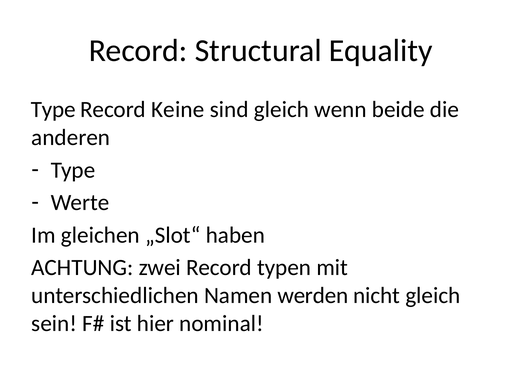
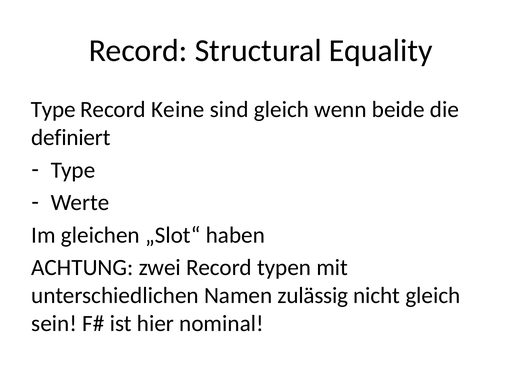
anderen: anderen -> definiert
werden: werden -> zulässig
